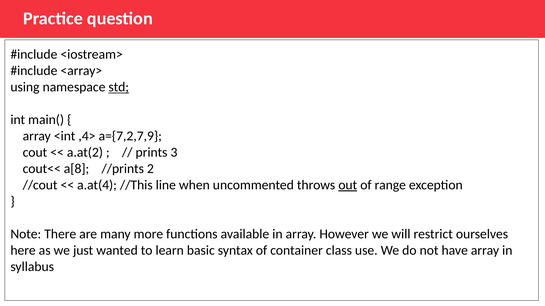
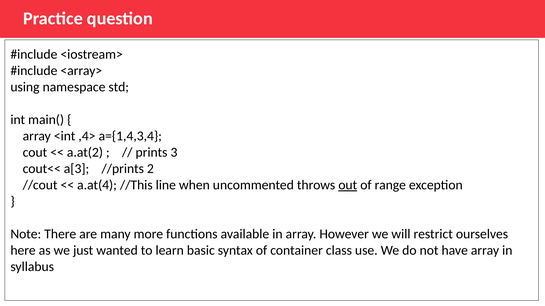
std underline: present -> none
a={7,2,7,9: a={7,2,7,9 -> a={1,4,3,4
a[8: a[8 -> a[3
